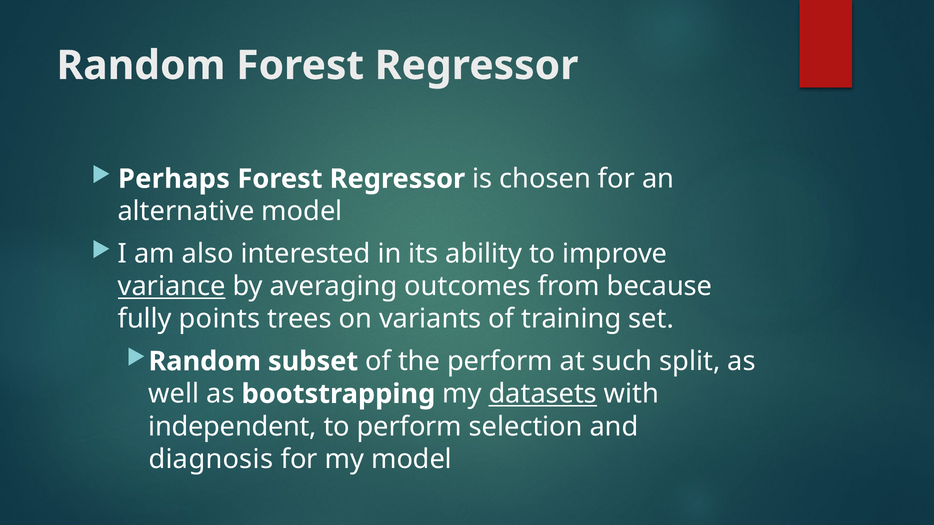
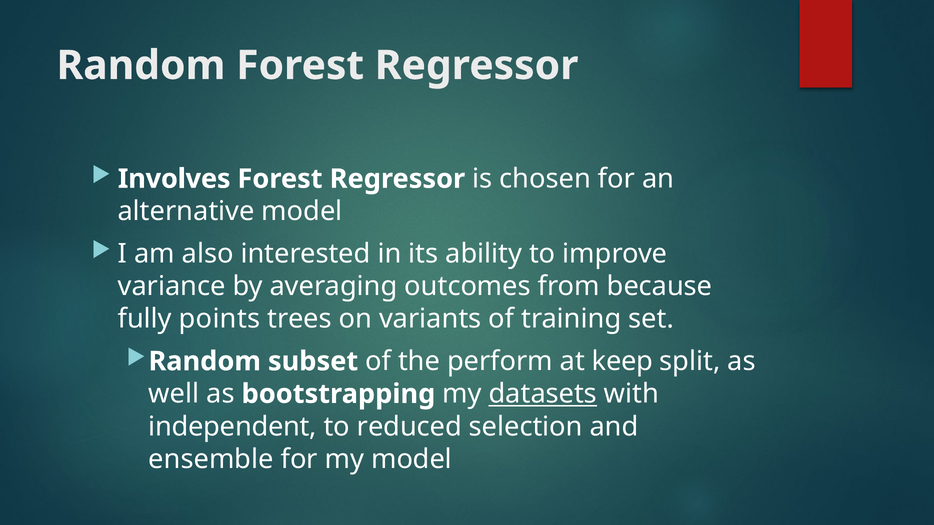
Perhaps: Perhaps -> Involves
variance underline: present -> none
such: such -> keep
to perform: perform -> reduced
diagnosis: diagnosis -> ensemble
